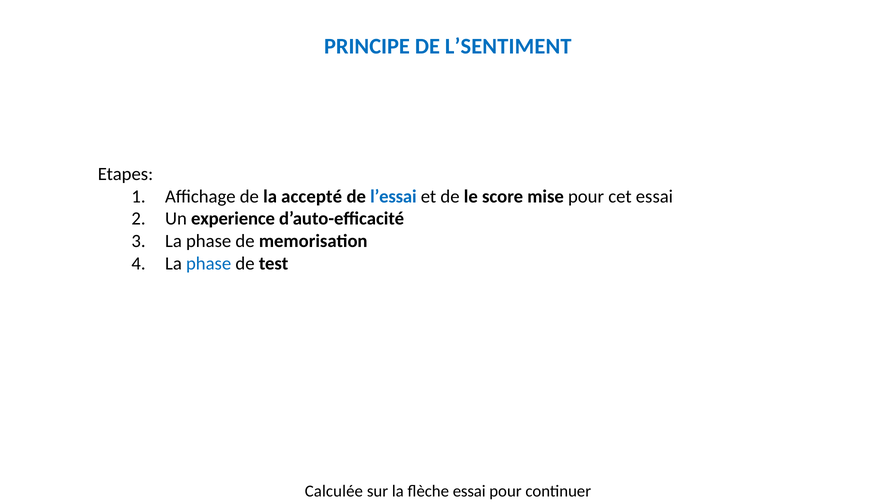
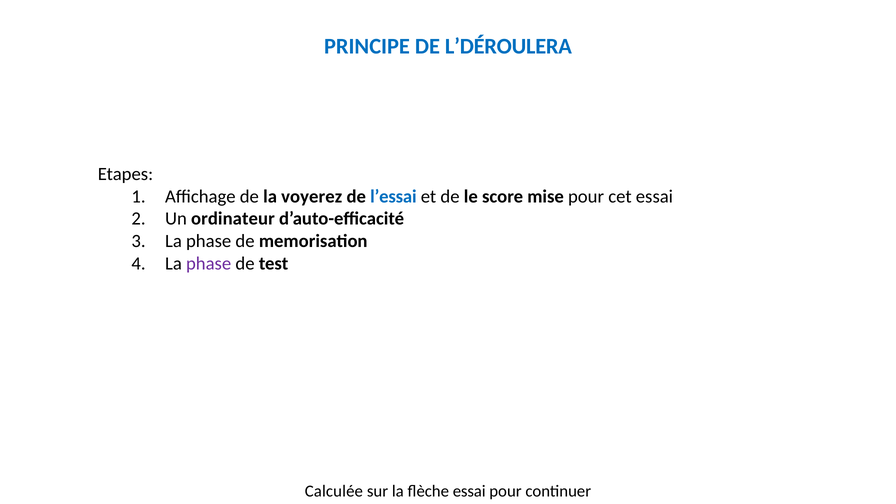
L’SENTIMENT: L’SENTIMENT -> L’DÉROULERA
accepté: accepté -> voyerez
experience: experience -> ordinateur
phase at (209, 264) colour: blue -> purple
